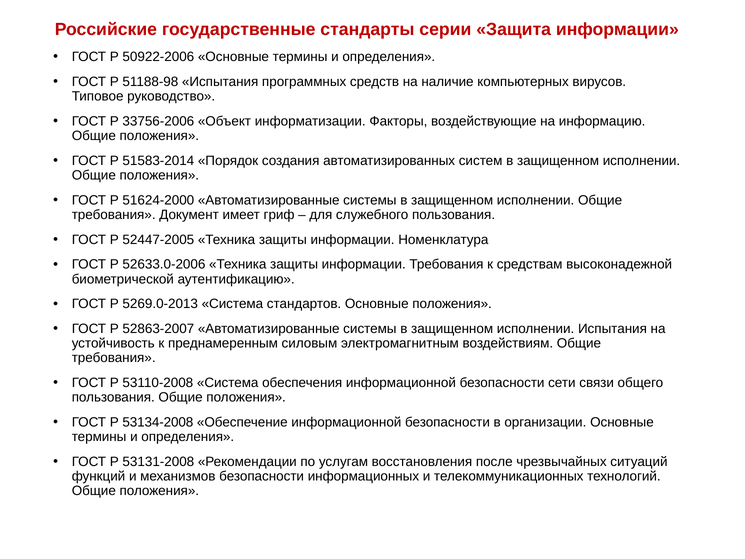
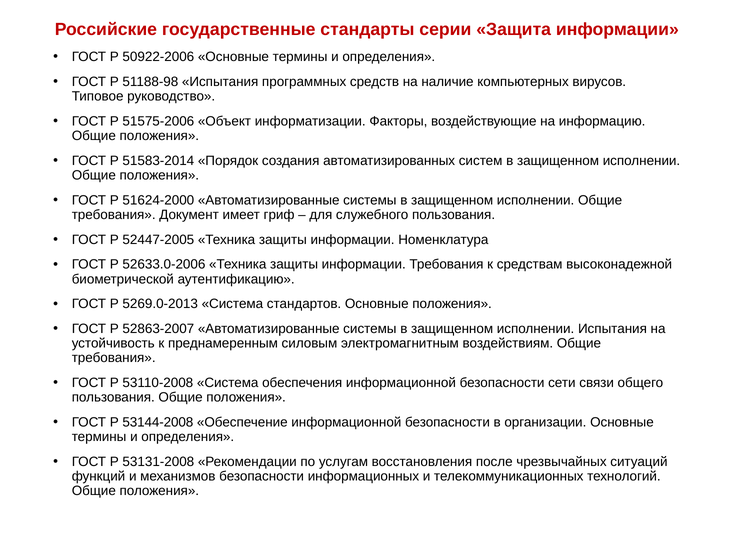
33756-2006: 33756-2006 -> 51575-2006
53134-2008: 53134-2008 -> 53144-2008
